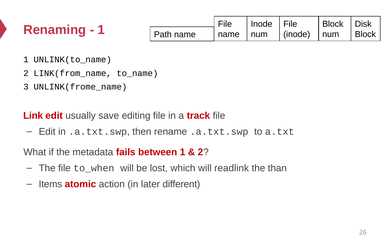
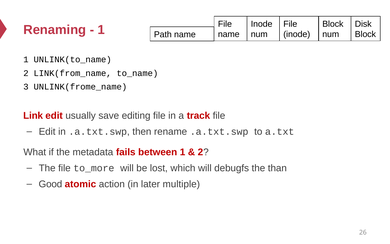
to_when: to_when -> to_more
readlink: readlink -> debugfs
Items: Items -> Good
different: different -> multiple
